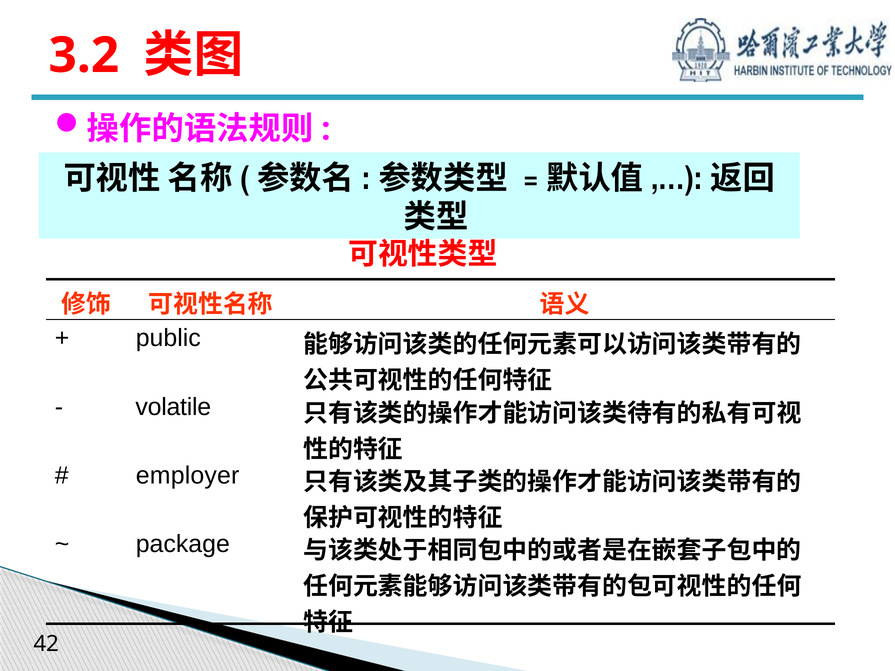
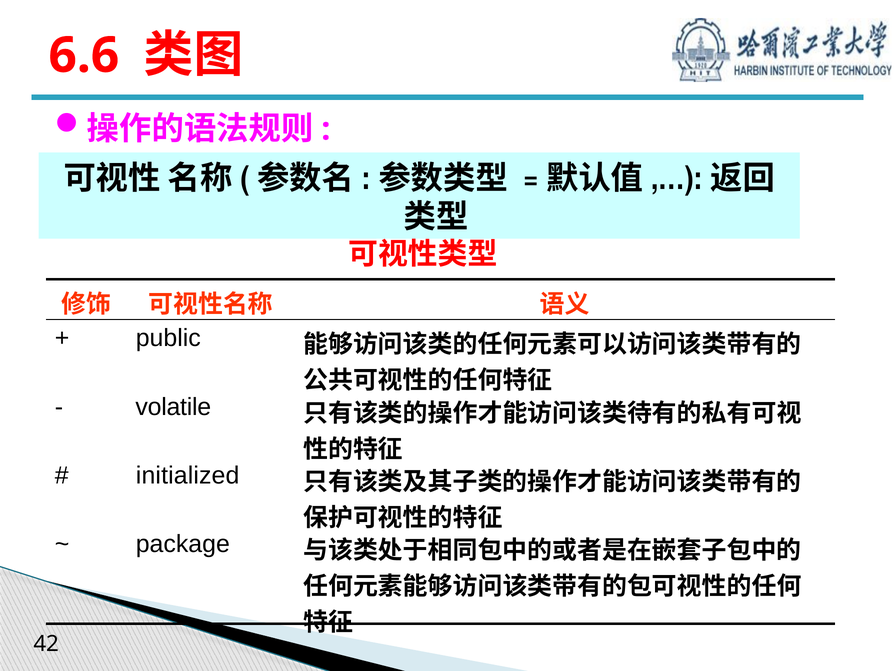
3.2: 3.2 -> 6.6
employer: employer -> initialized
